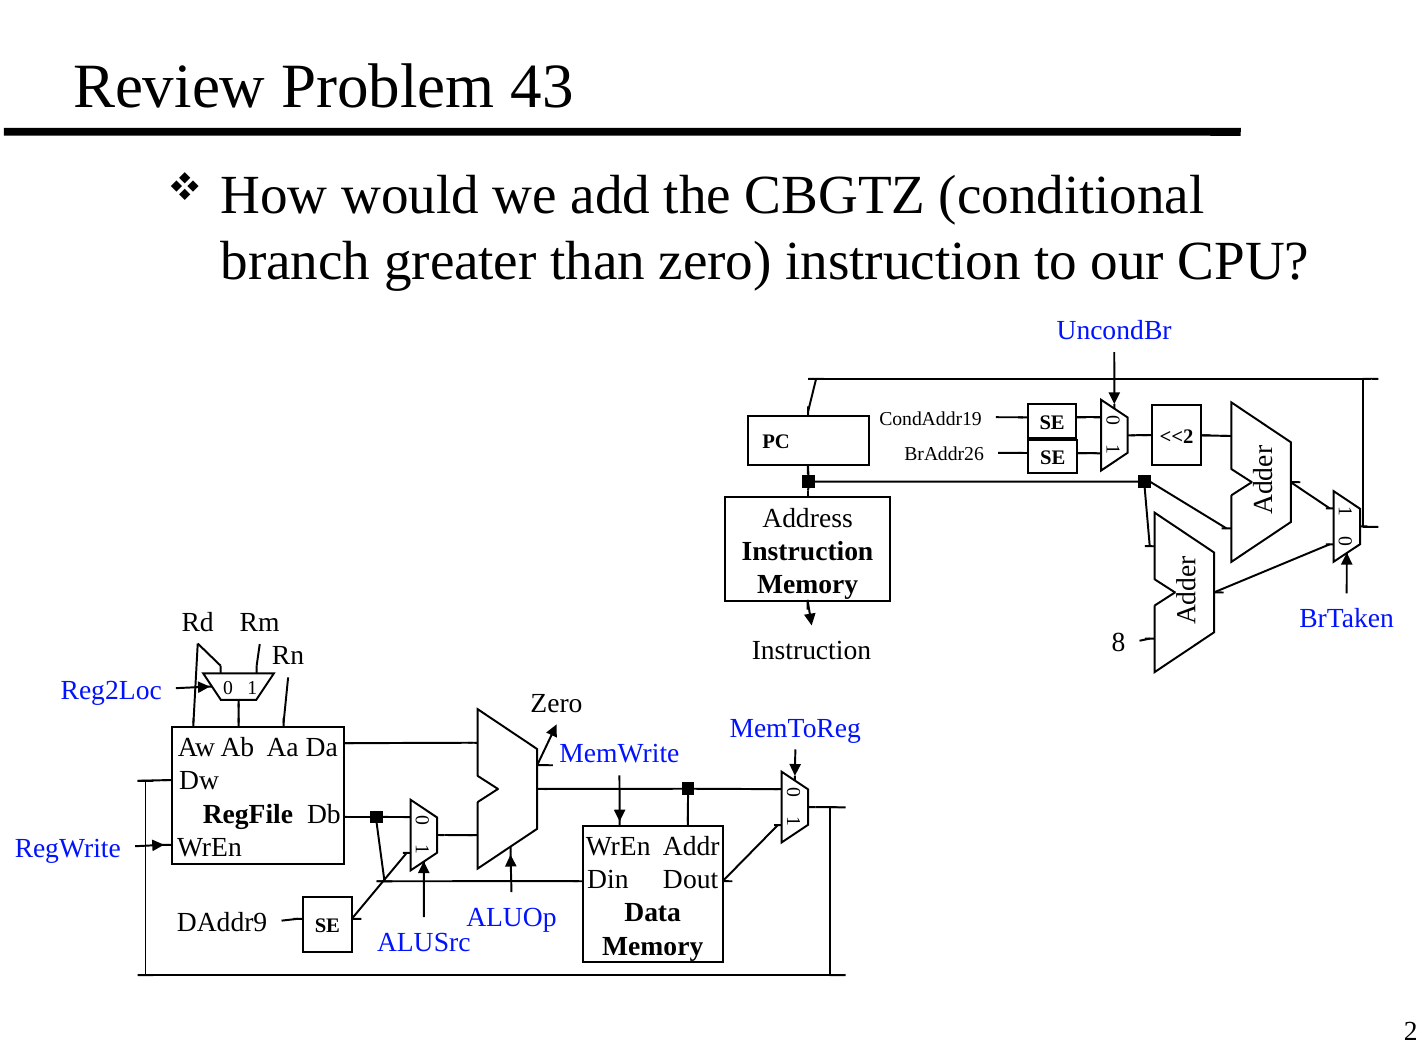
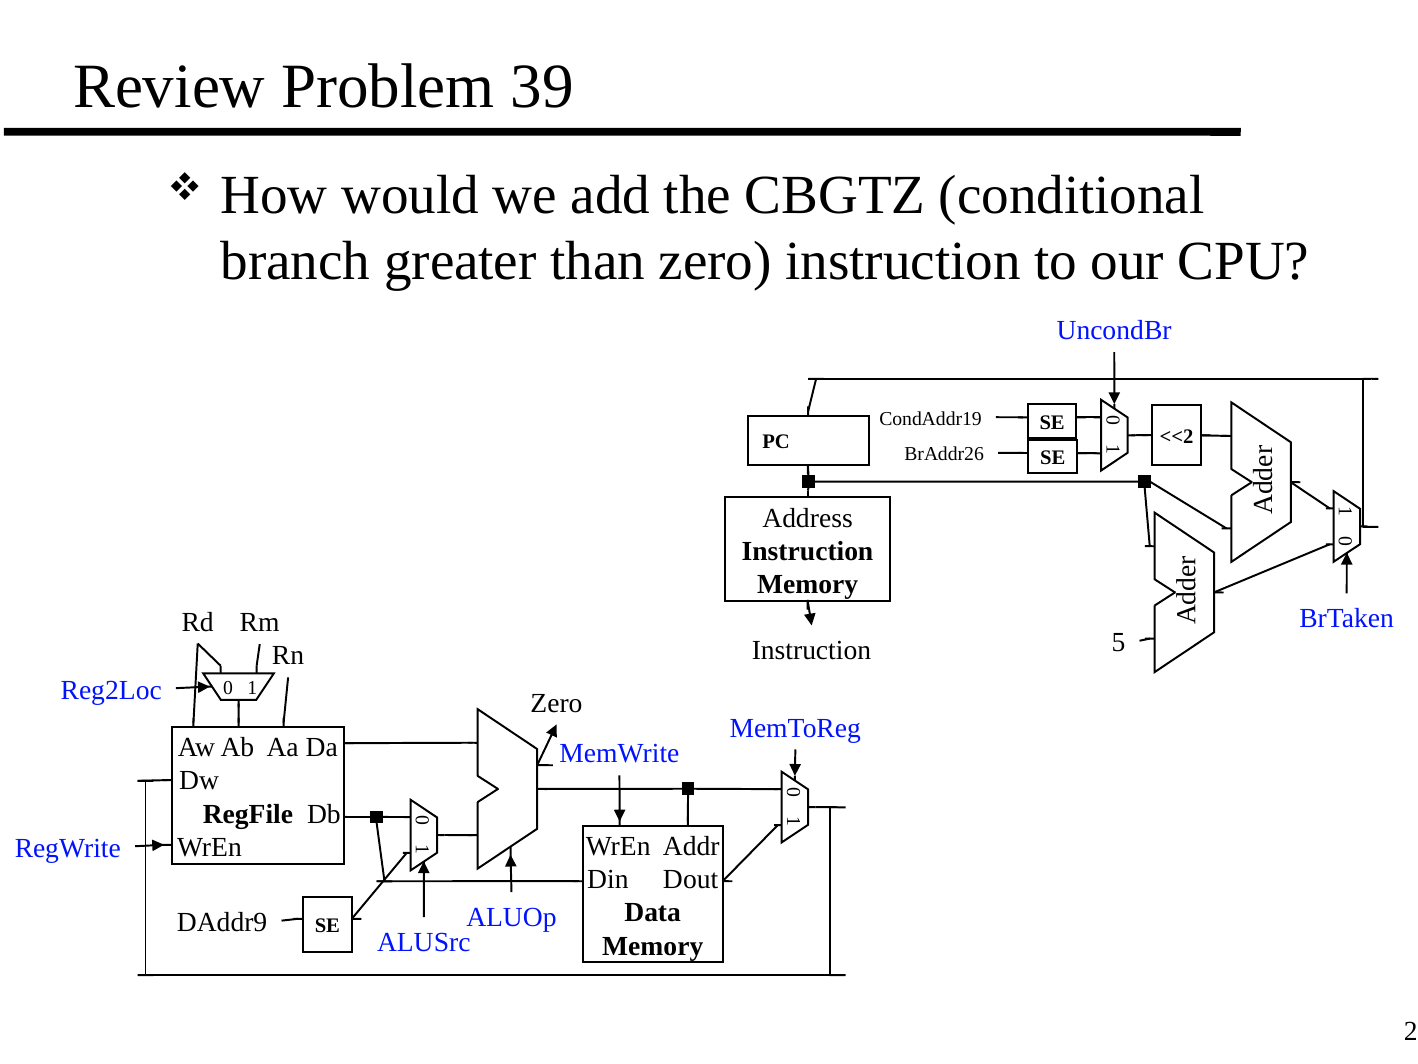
43: 43 -> 39
8: 8 -> 5
